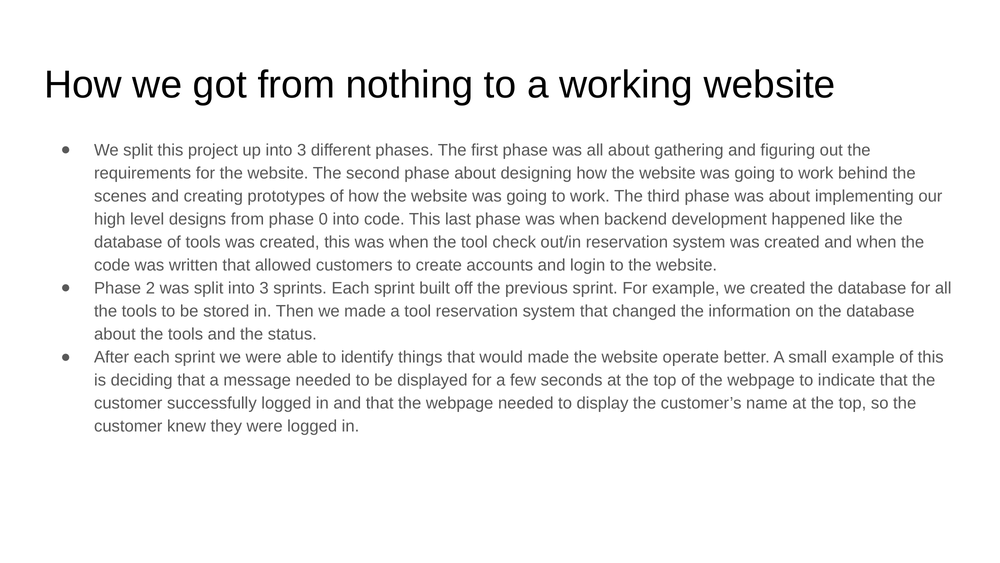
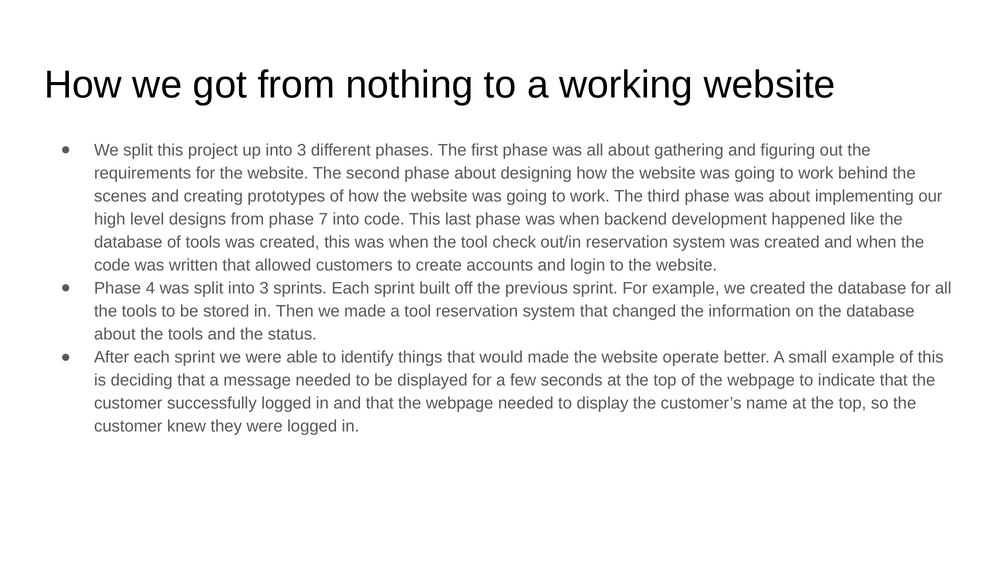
0: 0 -> 7
2: 2 -> 4
